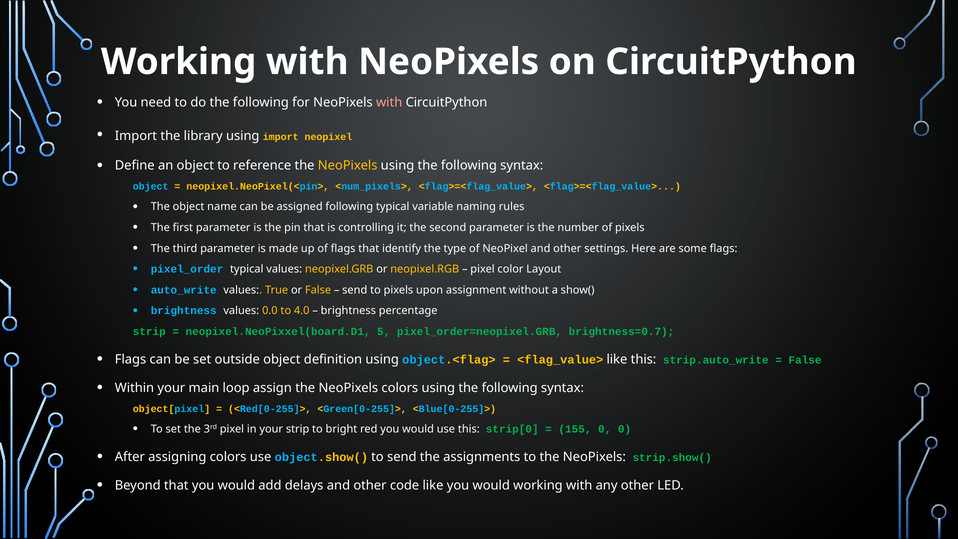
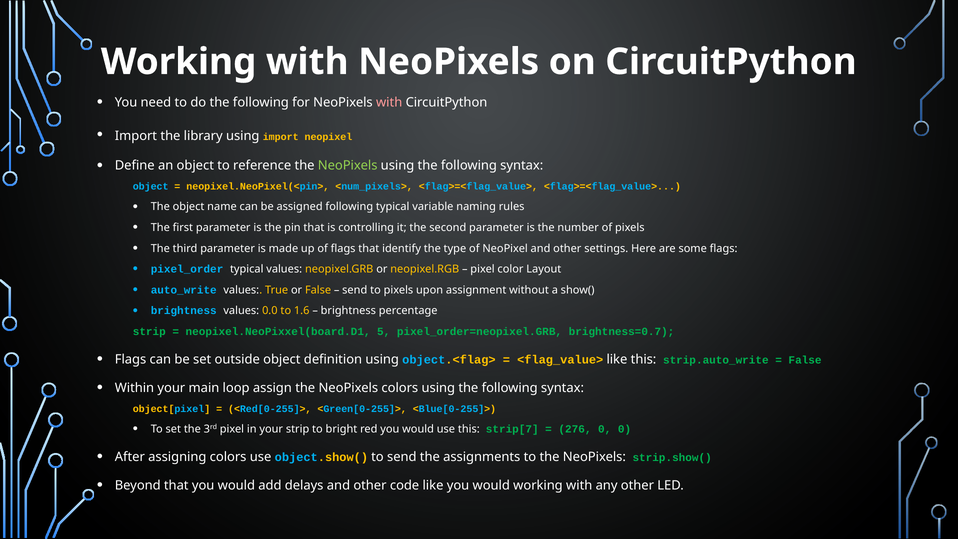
NeoPixels at (348, 166) colour: yellow -> light green
4.0: 4.0 -> 1.6
strip[0: strip[0 -> strip[7
155: 155 -> 276
